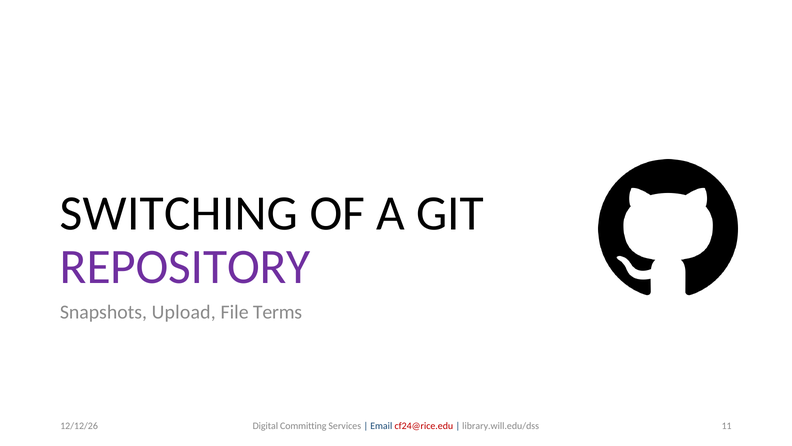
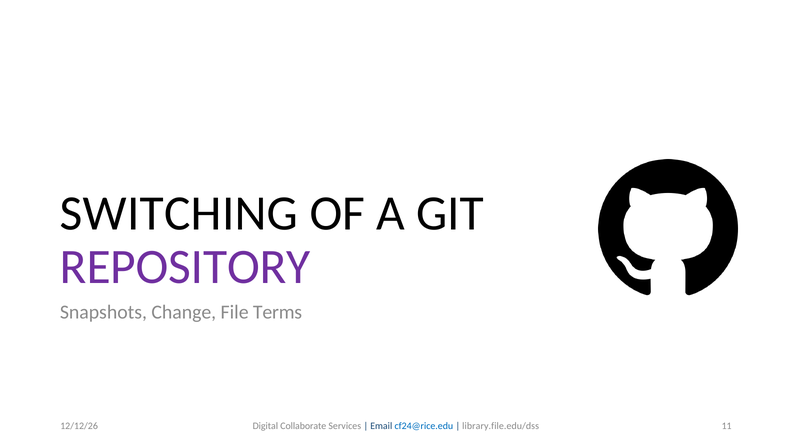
Upload: Upload -> Change
Committing: Committing -> Collaborate
cf24@rice.edu colour: red -> blue
library.will.edu/dss: library.will.edu/dss -> library.file.edu/dss
